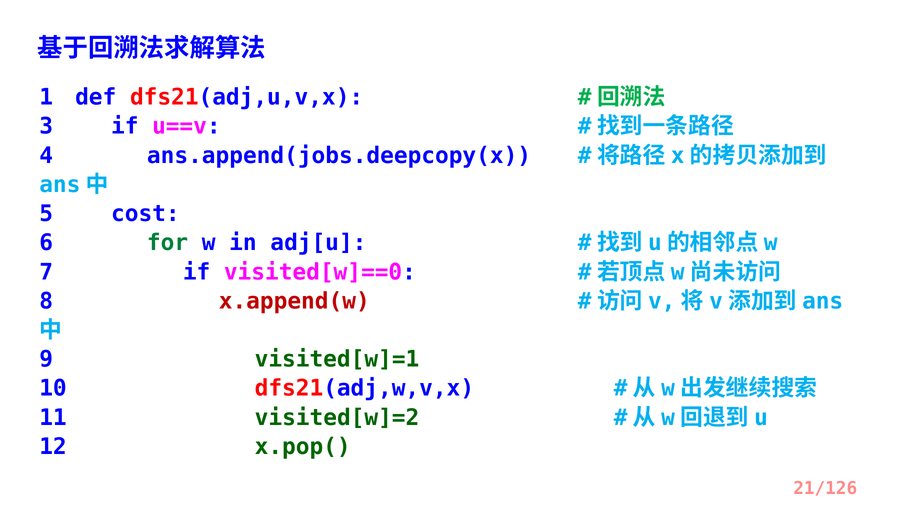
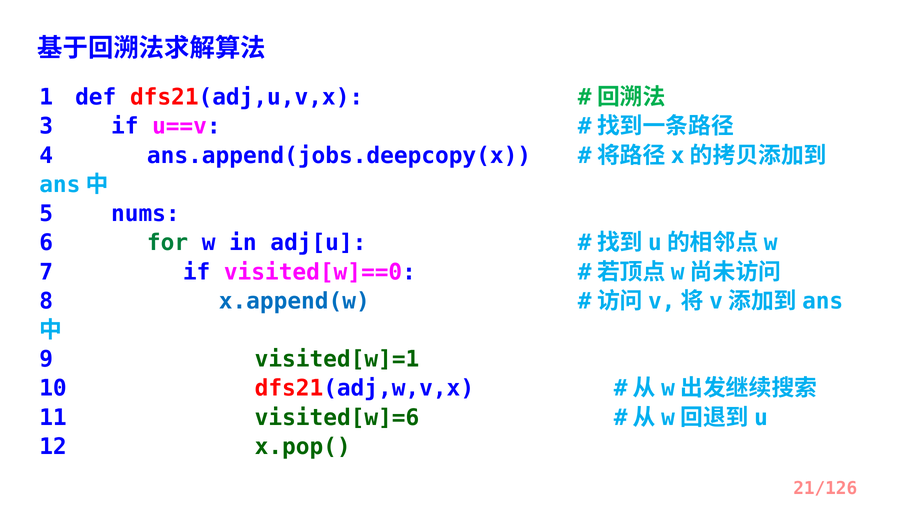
cost: cost -> nums
x.append(w colour: red -> blue
visited[w]=2: visited[w]=2 -> visited[w]=6
